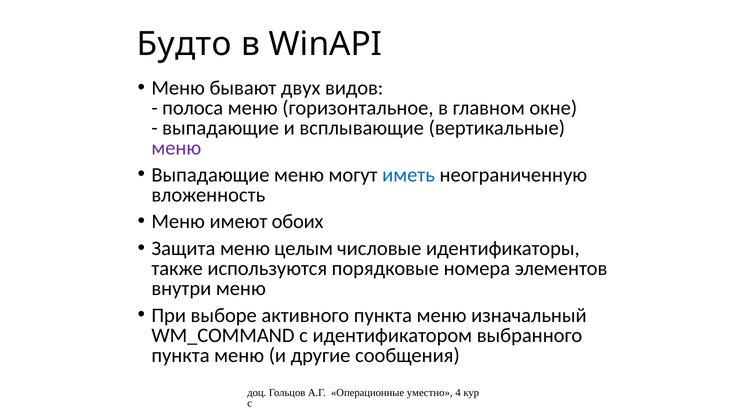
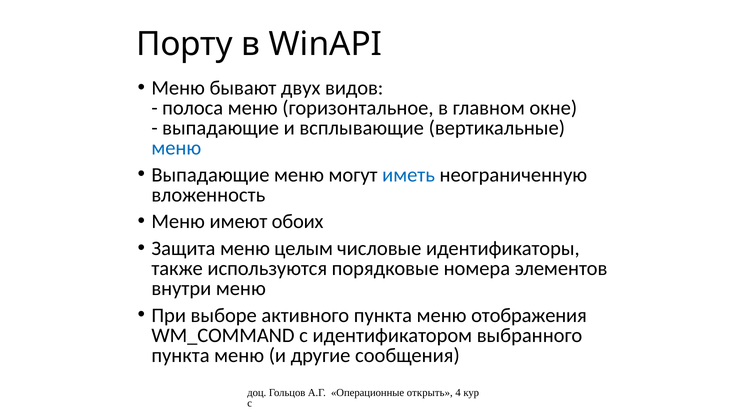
Будто: Будто -> Порту
меню at (176, 148) colour: purple -> blue
изначальный: изначальный -> отображения
уместно: уместно -> открыть
